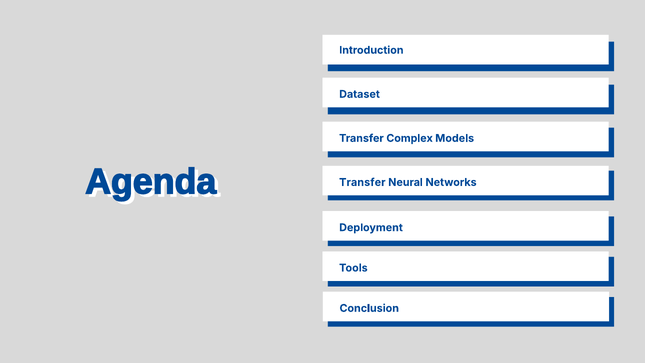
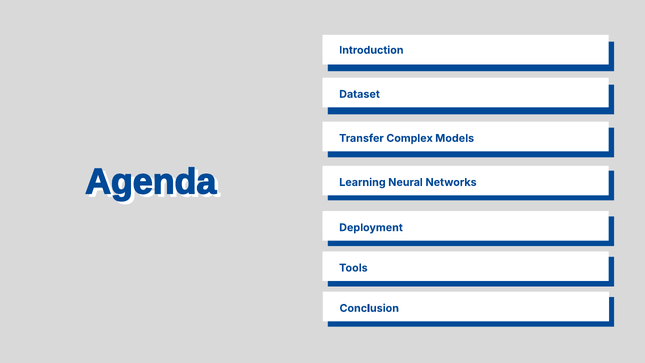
Transfer at (362, 182): Transfer -> Learning
